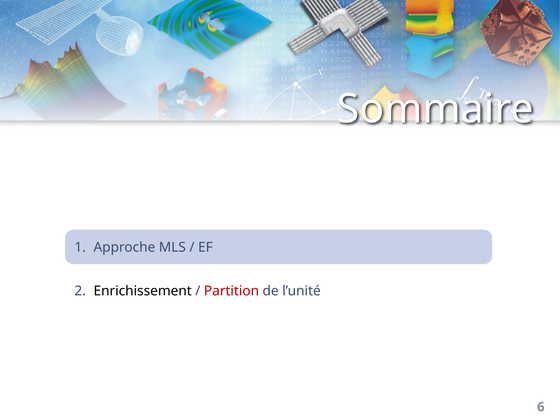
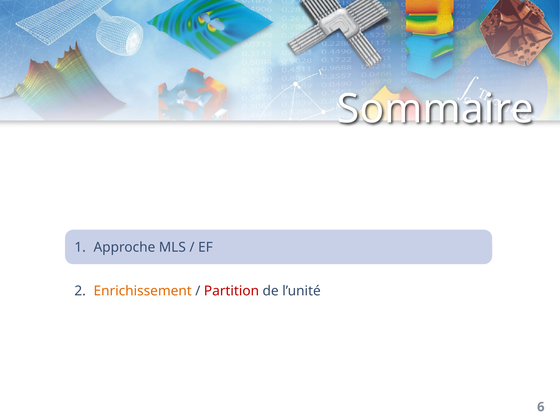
Enrichissement colour: black -> orange
